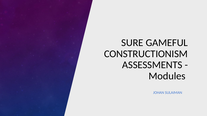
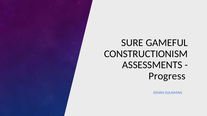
Modules: Modules -> Progress
